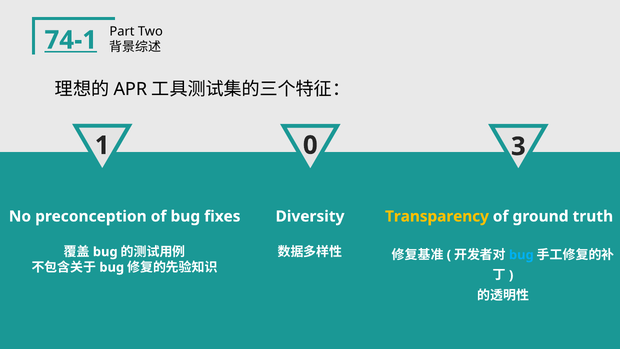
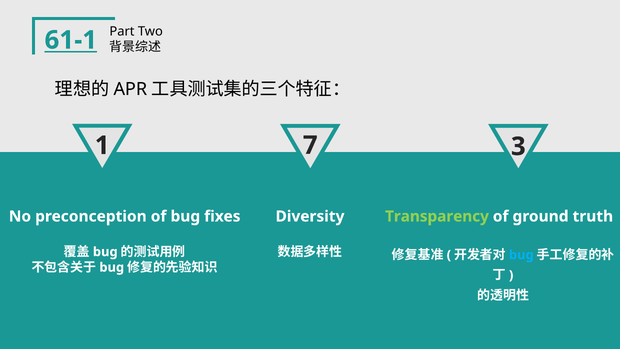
74-1: 74-1 -> 61-1
0: 0 -> 7
Transparency colour: yellow -> light green
